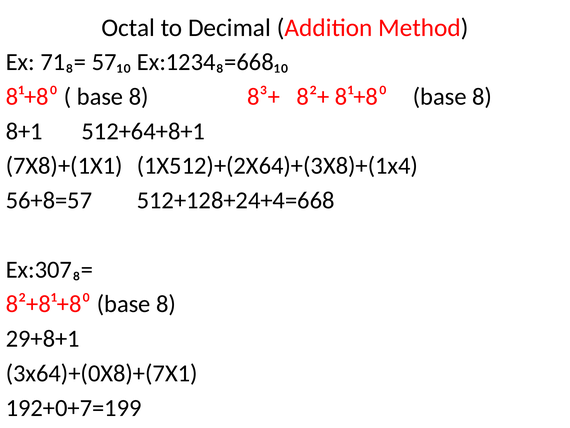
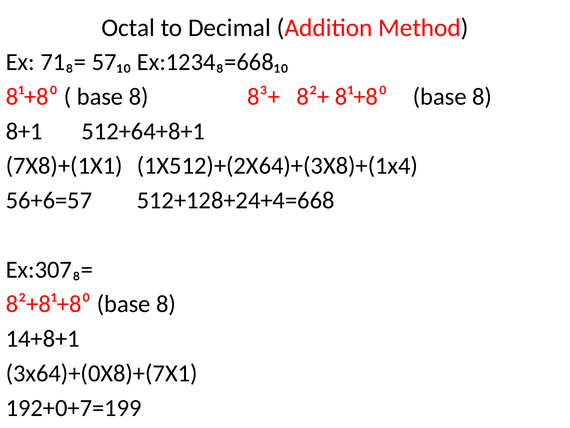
56+8=57: 56+8=57 -> 56+6=57
29+8+1: 29+8+1 -> 14+8+1
